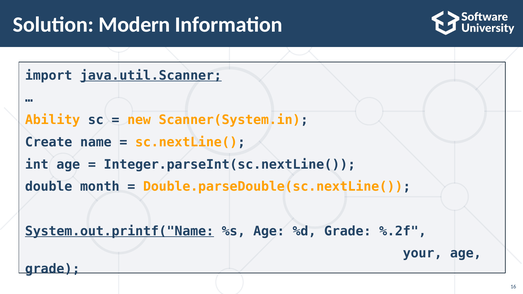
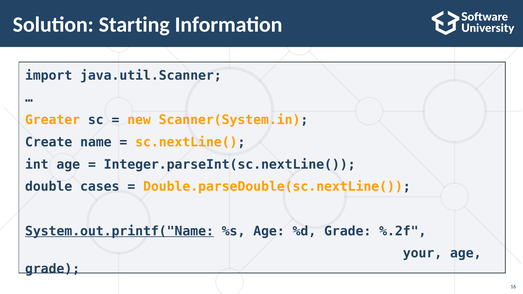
Modern: Modern -> Starting
java.util.Scanner underline: present -> none
Ability: Ability -> Greater
month: month -> cases
